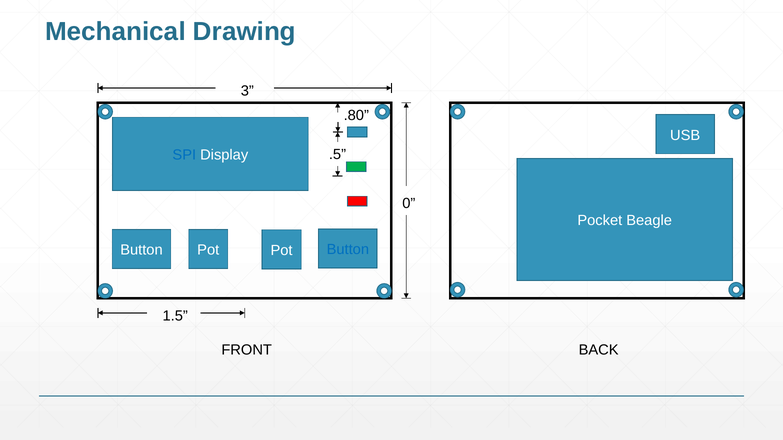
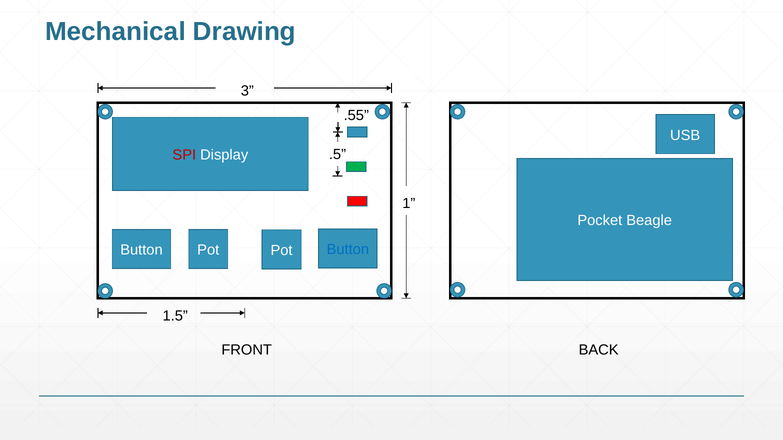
.80: .80 -> .55
SPI colour: blue -> red
0: 0 -> 1
